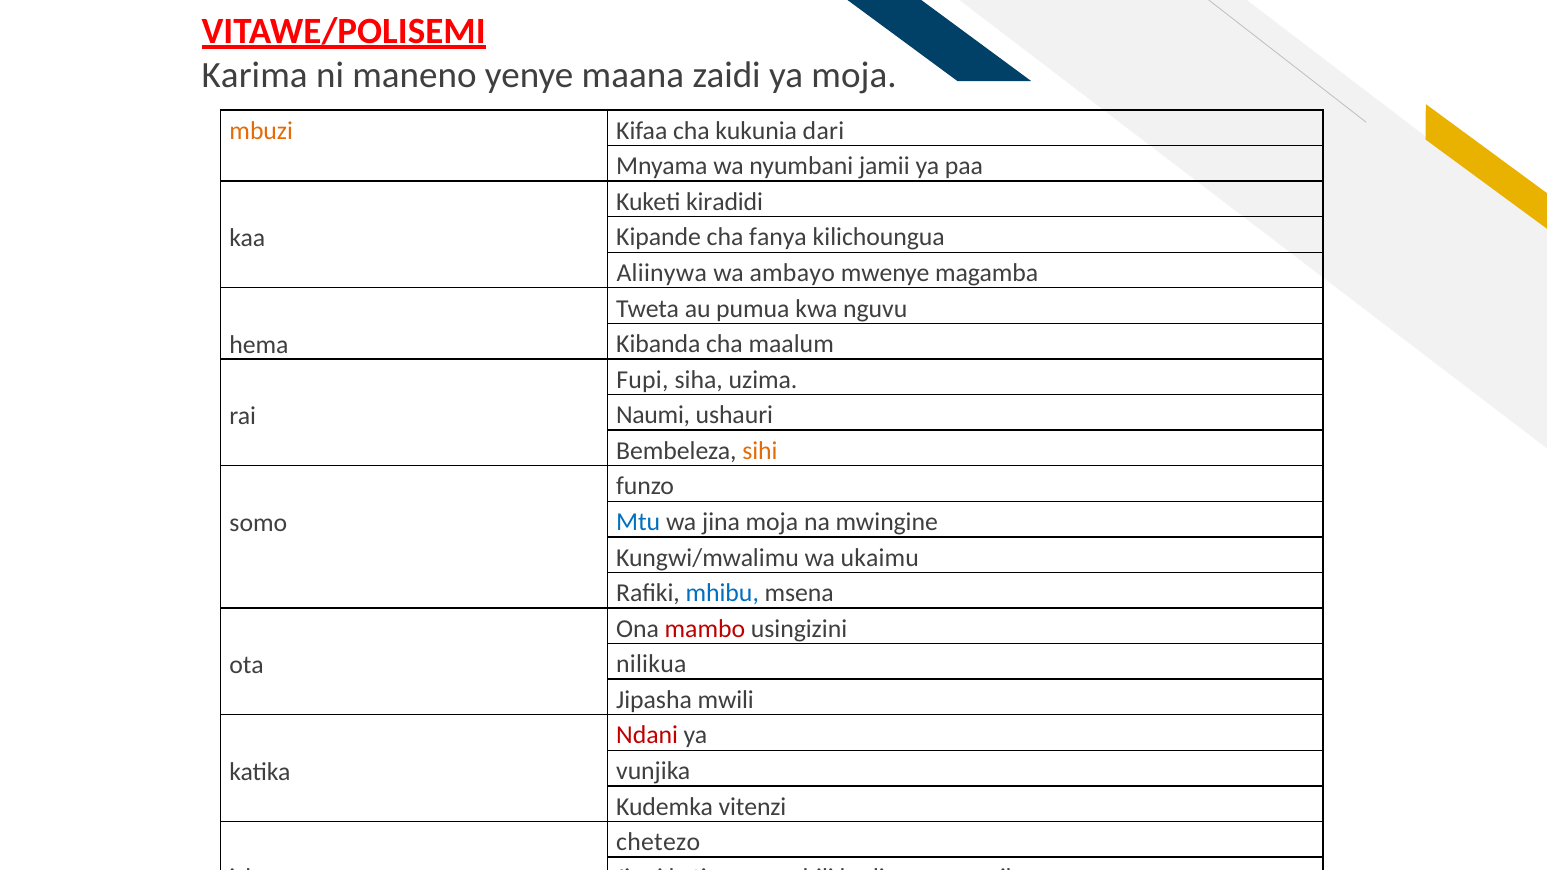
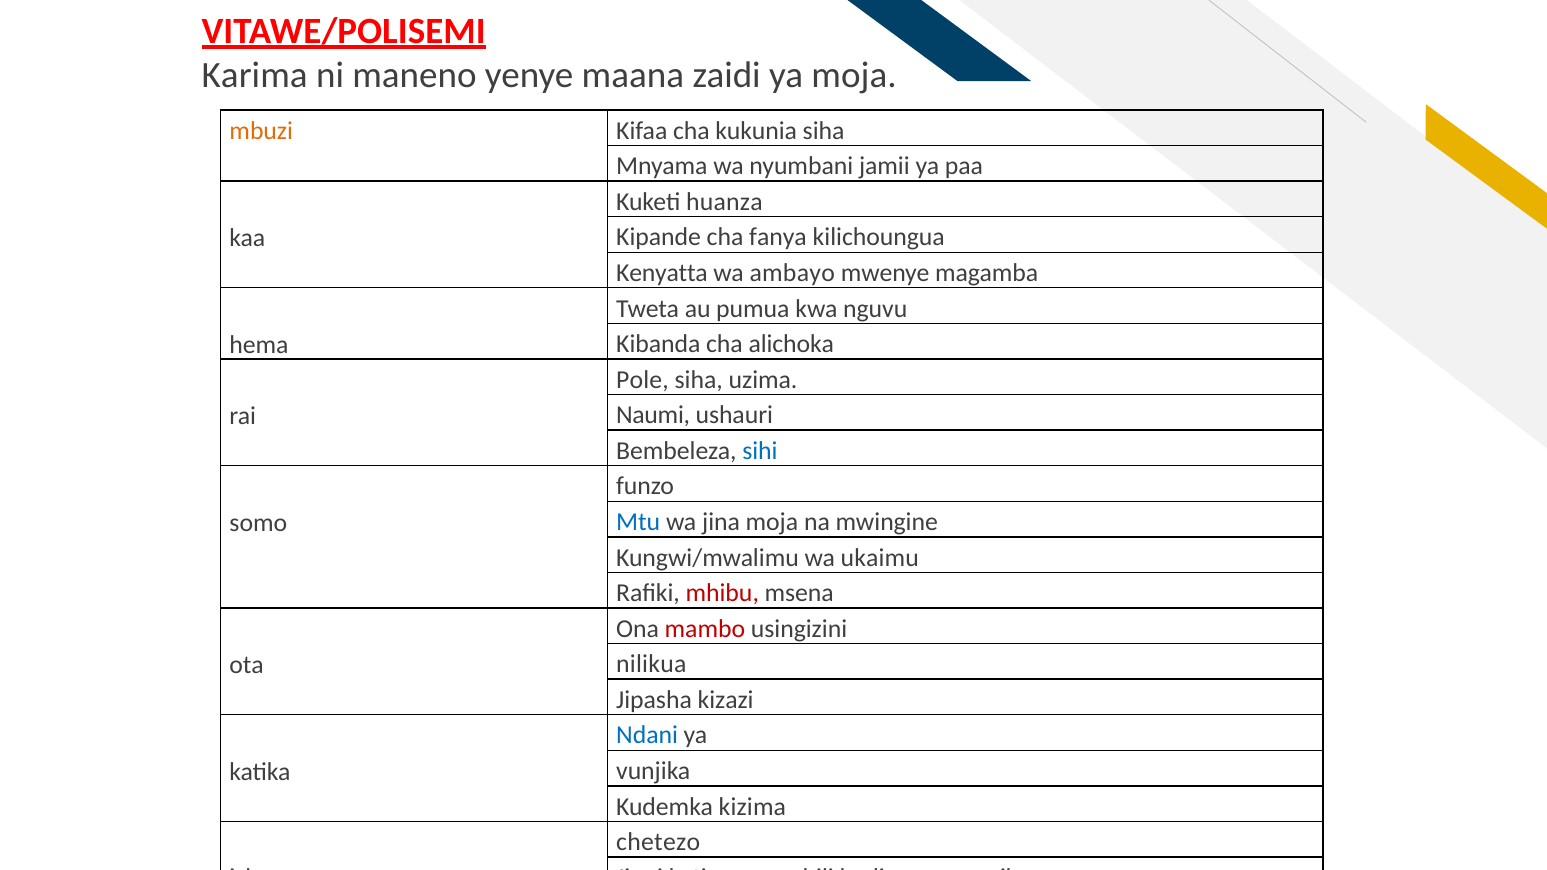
kukunia dari: dari -> siha
kiradidi: kiradidi -> huanza
Aliinywa: Aliinywa -> Kenyatta
maalum: maalum -> alichoka
Fupi: Fupi -> Pole
sihi colour: orange -> blue
mhibu colour: blue -> red
mwili: mwili -> kizazi
Ndani colour: red -> blue
vitenzi: vitenzi -> kizima
